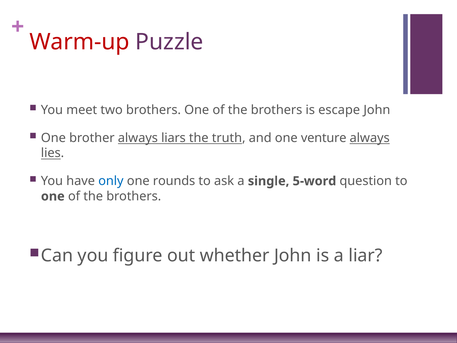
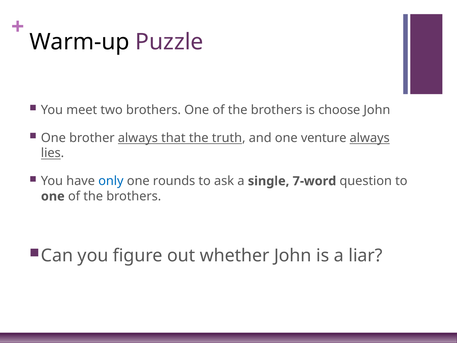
Warm-up colour: red -> black
escape: escape -> choose
liars: liars -> that
5-word: 5-word -> 7-word
